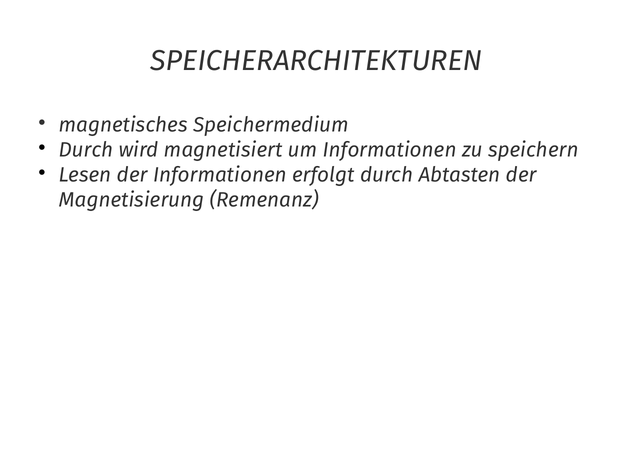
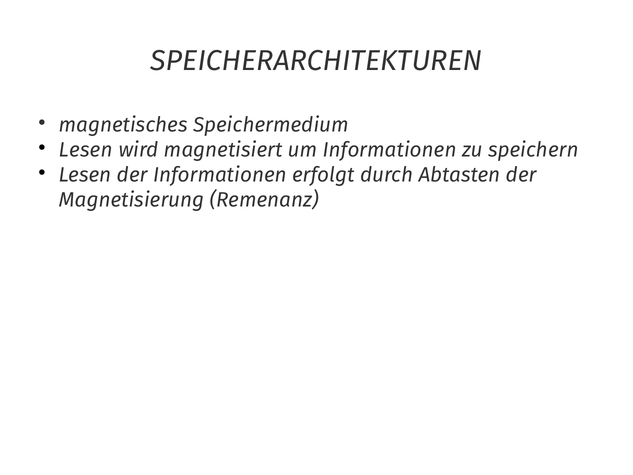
Durch at (86, 150): Durch -> Lesen
